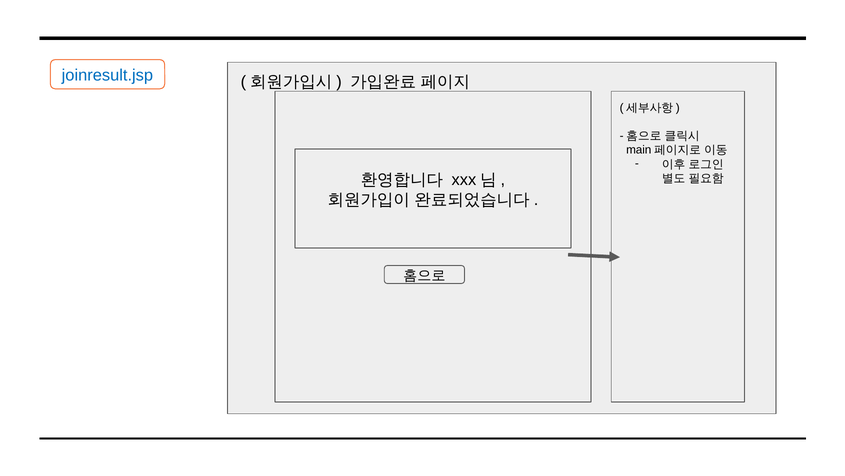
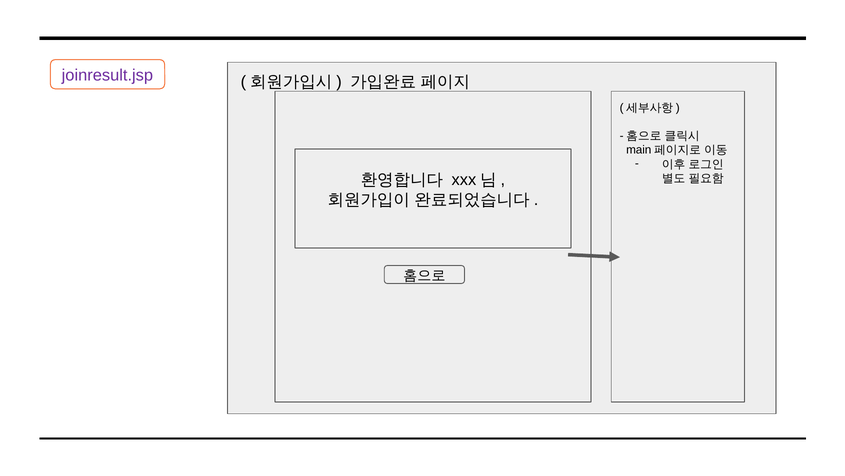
joinresult.jsp colour: blue -> purple
